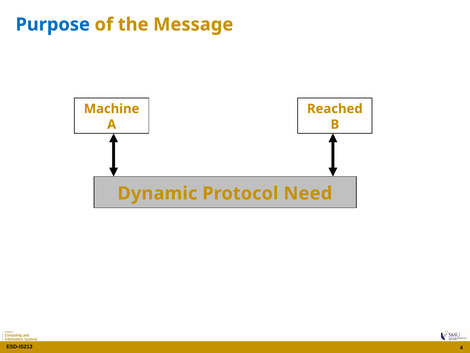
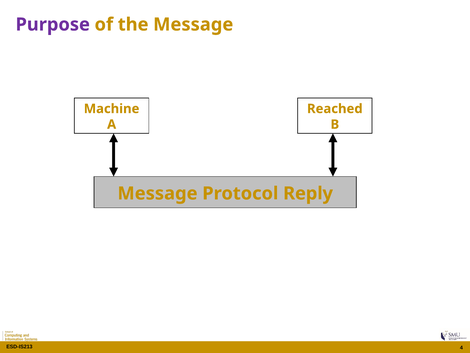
Purpose colour: blue -> purple
Dynamic at (157, 193): Dynamic -> Message
Need: Need -> Reply
